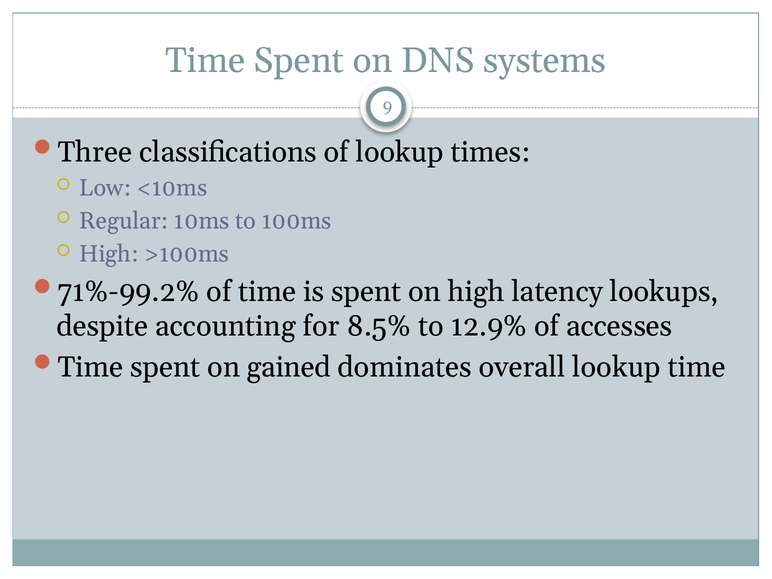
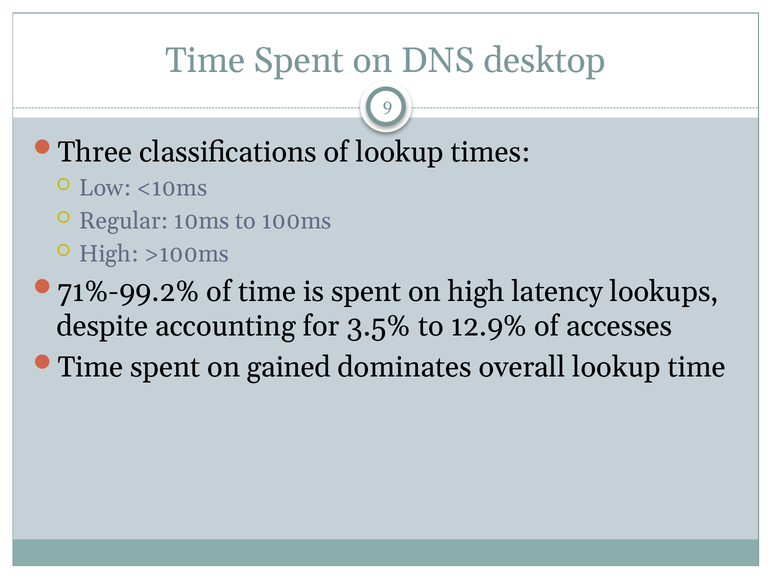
systems: systems -> desktop
8.5%: 8.5% -> 3.5%
